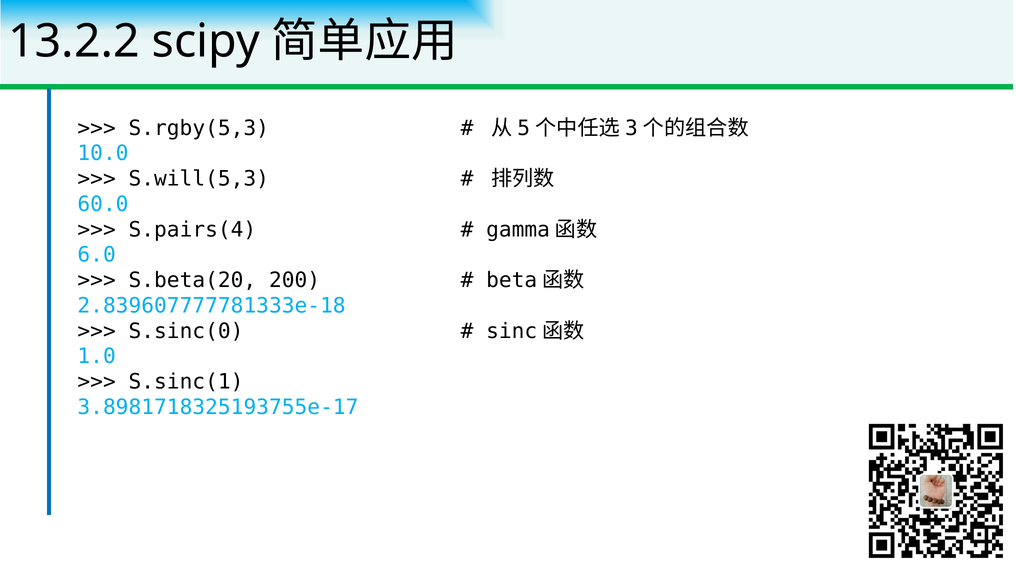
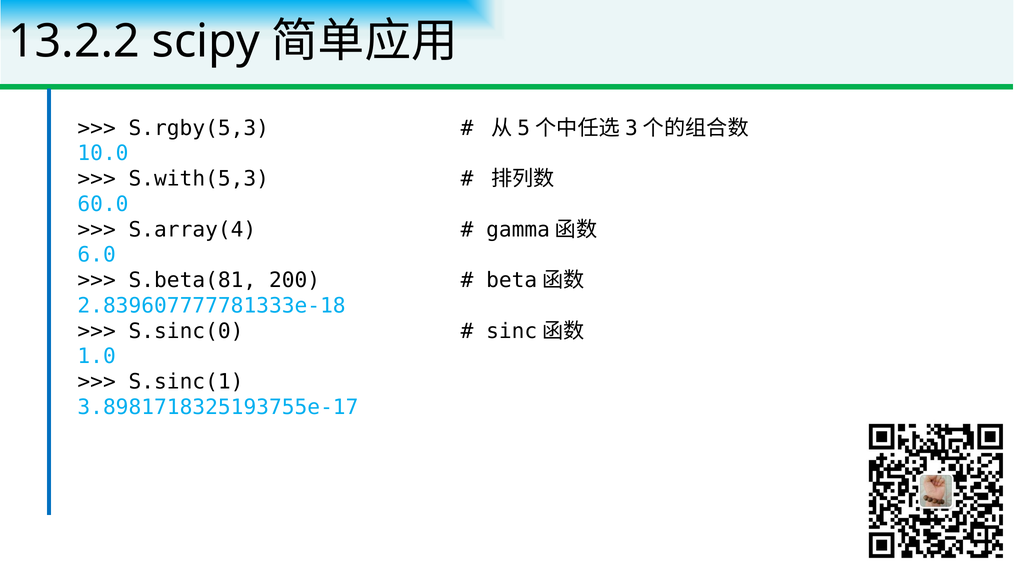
S.will(5,3: S.will(5,3 -> S.with(5,3
S.pairs(4: S.pairs(4 -> S.array(4
S.beta(20: S.beta(20 -> S.beta(81
